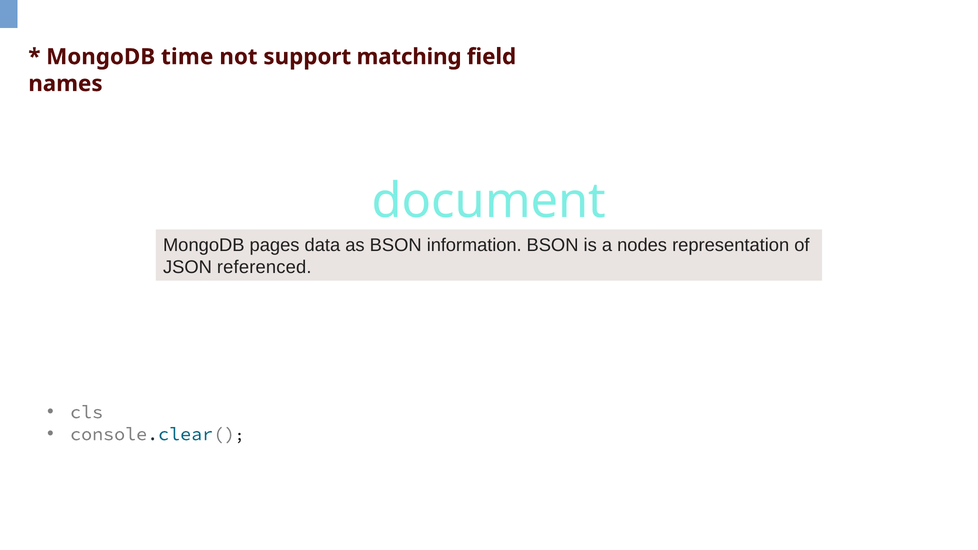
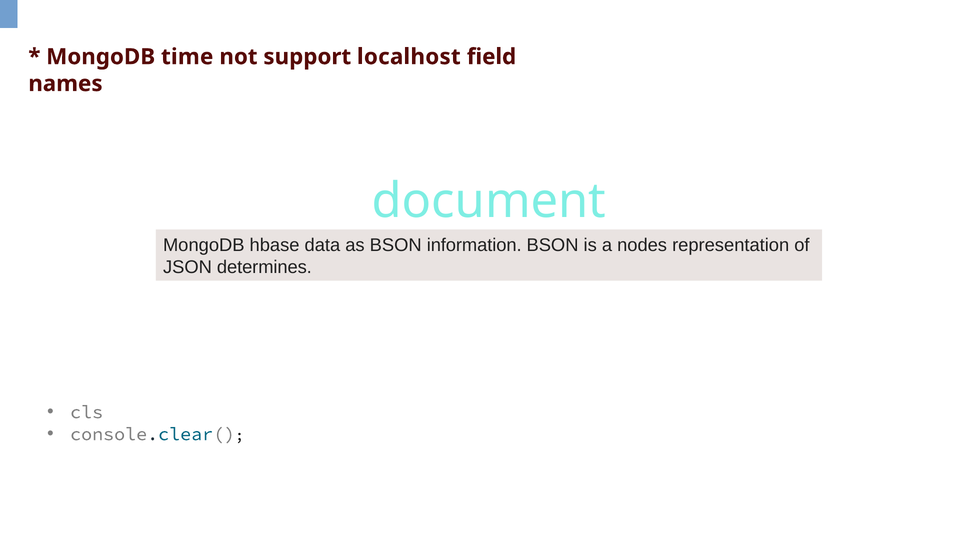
matching: matching -> localhost
pages: pages -> hbase
referenced: referenced -> determines
